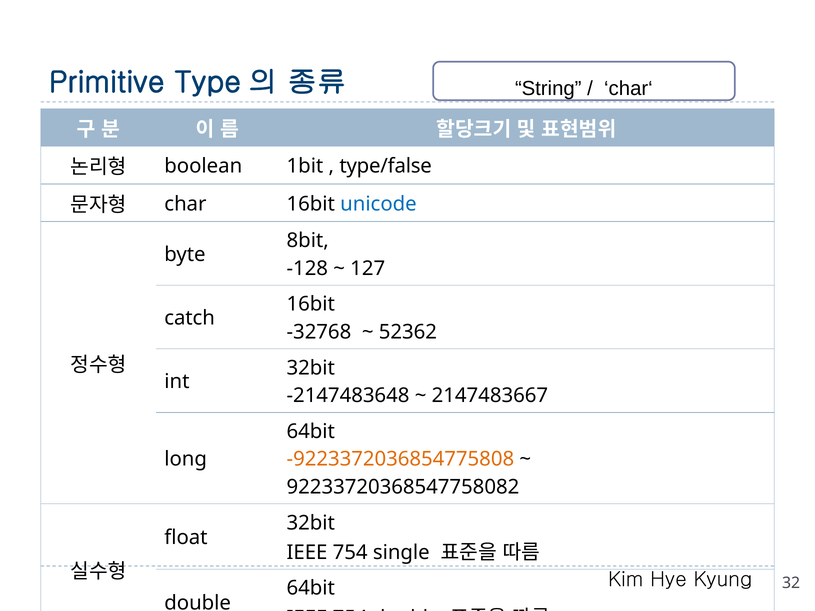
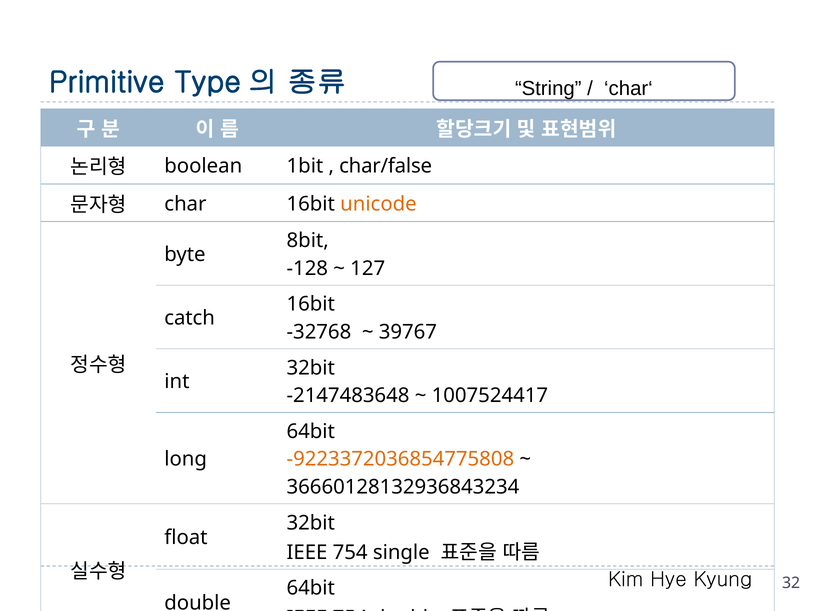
type/false: type/false -> char/false
unicode colour: blue -> orange
52362: 52362 -> 39767
2147483667: 2147483667 -> 1007524417
92233720368547758082: 92233720368547758082 -> 36660128132936843234
